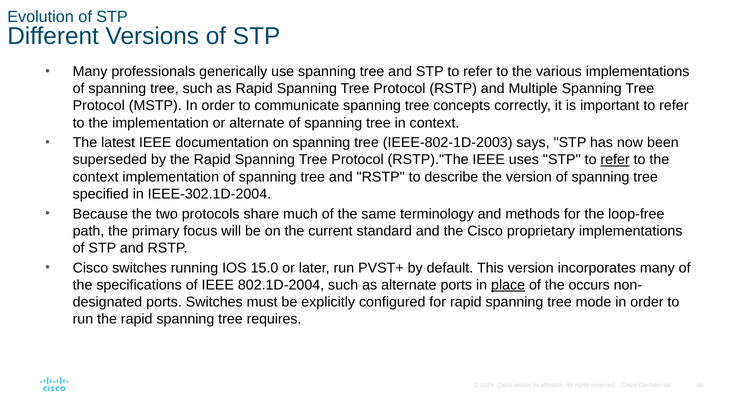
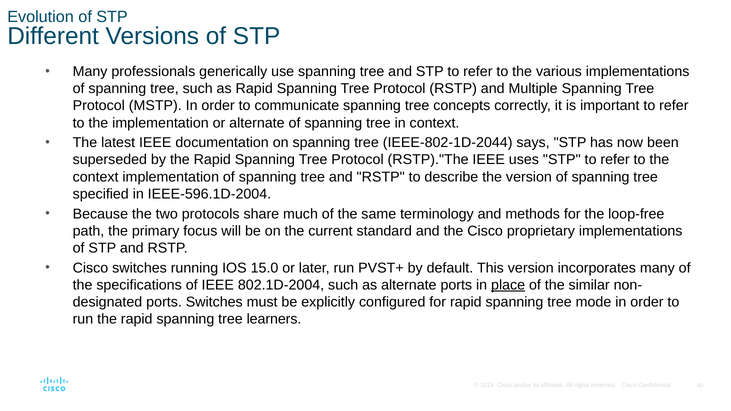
IEEE-802-1D-2003: IEEE-802-1D-2003 -> IEEE-802-1D-2044
refer at (615, 160) underline: present -> none
IEEE-302.1D-2004: IEEE-302.1D-2004 -> IEEE-596.1D-2004
occurs: occurs -> similar
requires: requires -> learners
